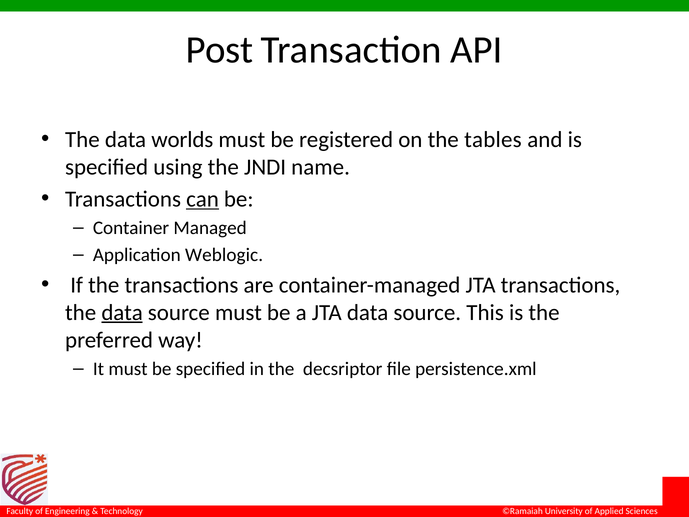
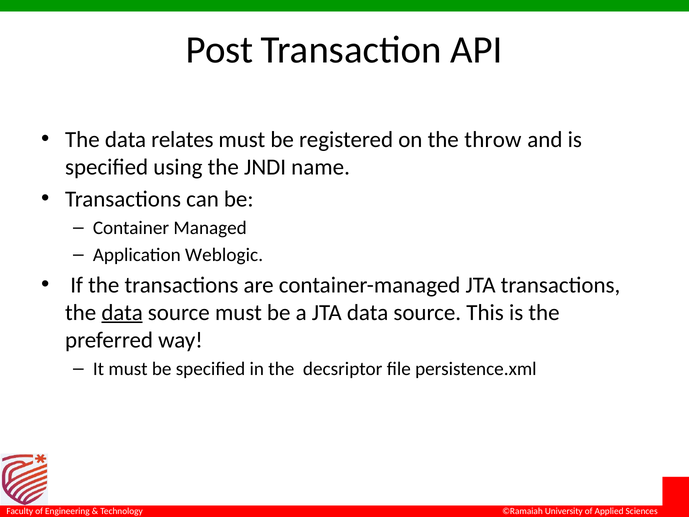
worlds: worlds -> relates
tables: tables -> throw
can underline: present -> none
